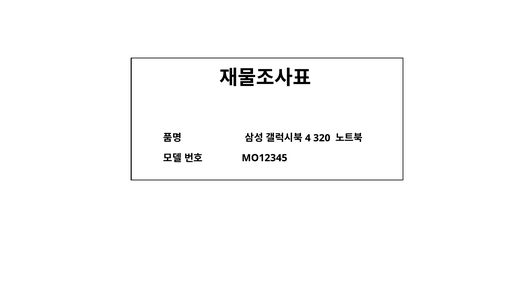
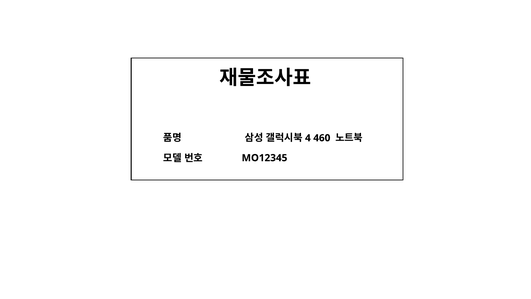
320: 320 -> 460
